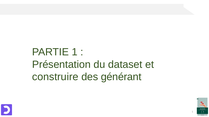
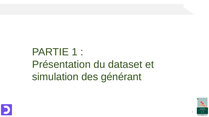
construire: construire -> simulation
